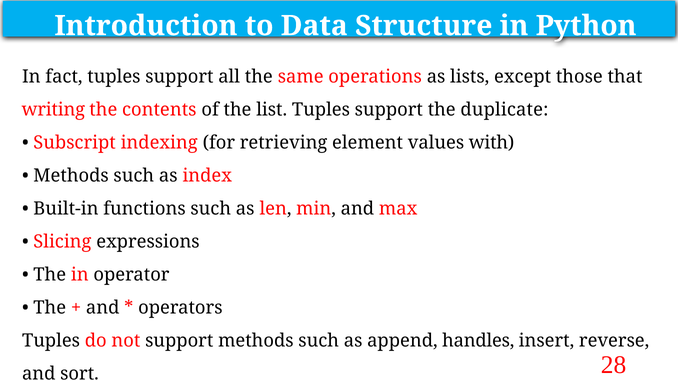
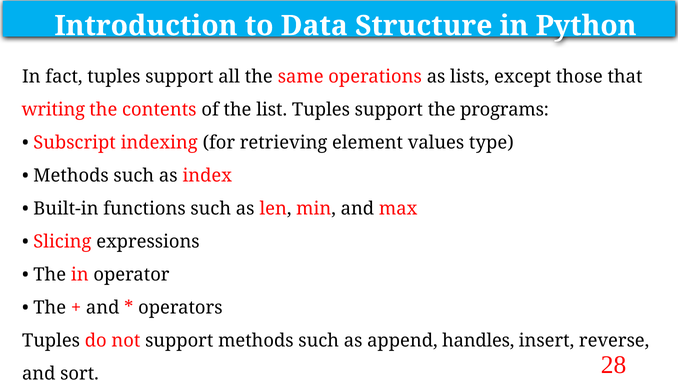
duplicate: duplicate -> programs
with: with -> type
